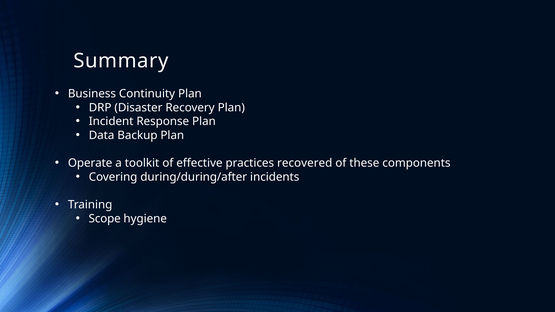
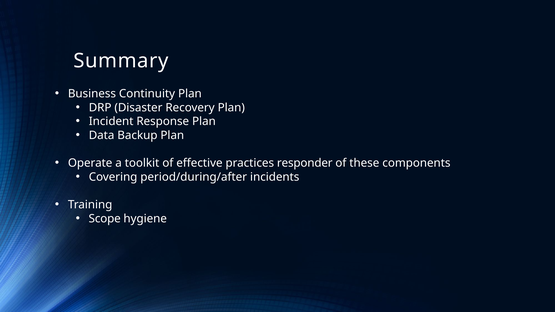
recovered: recovered -> responder
during/during/after: during/during/after -> period/during/after
